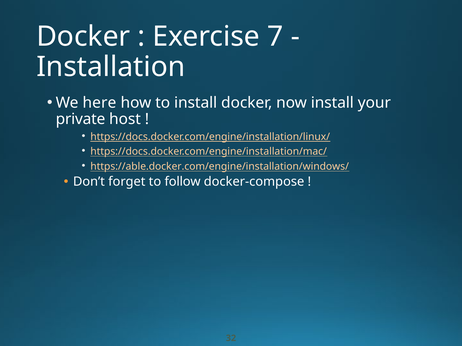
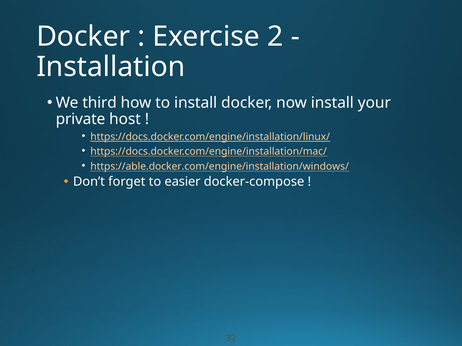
7: 7 -> 2
here: here -> third
follow: follow -> easier
